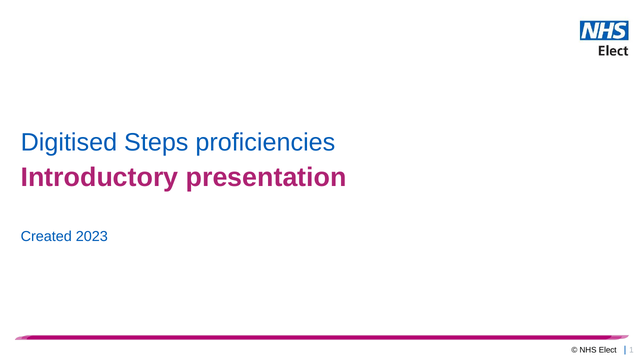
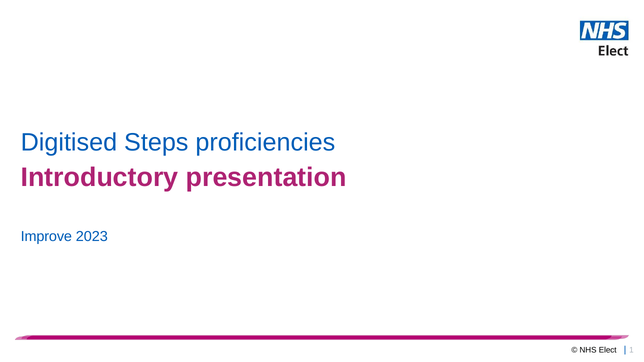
Created: Created -> Improve
